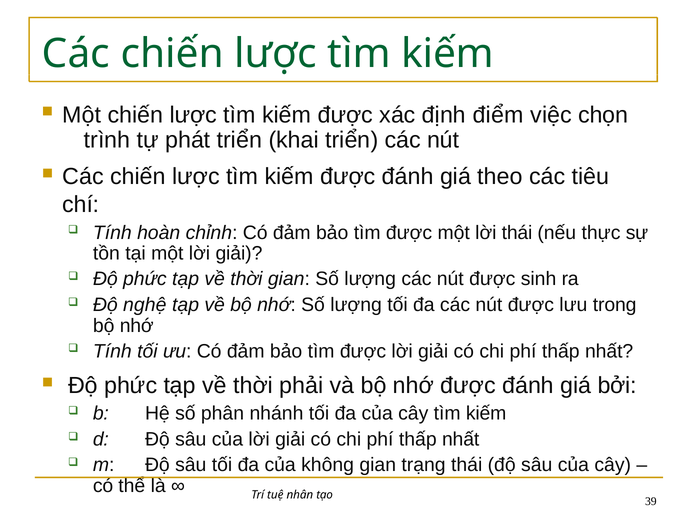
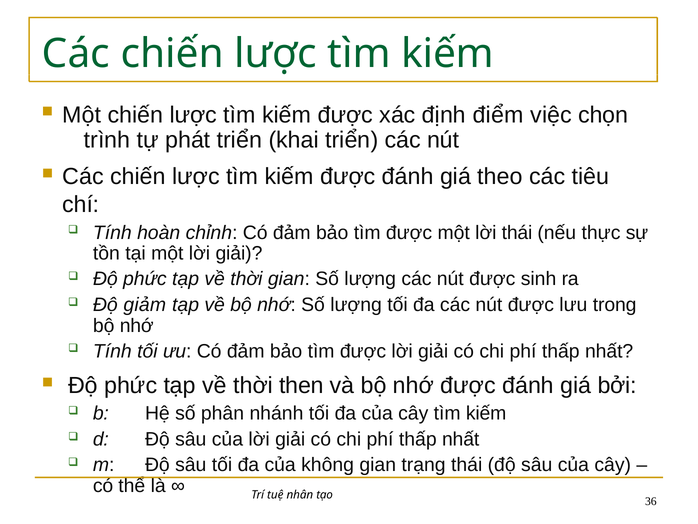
nghệ: nghệ -> giảm
phải: phải -> then
39: 39 -> 36
